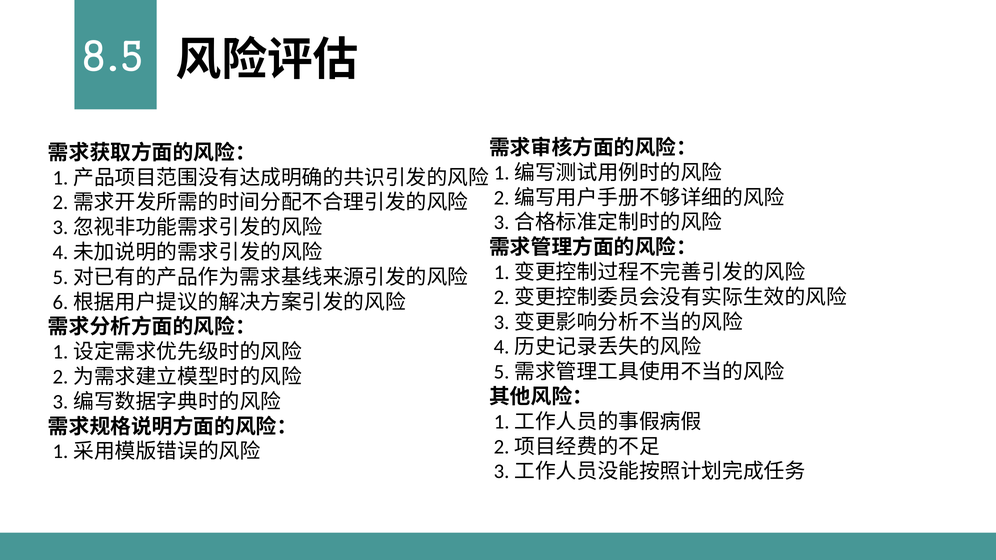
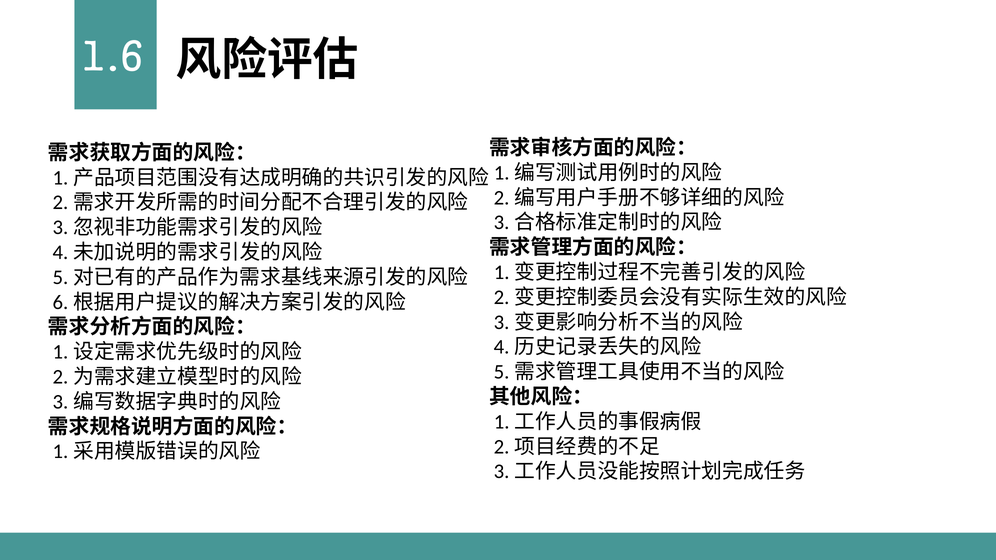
8.5: 8.5 -> 1.6
